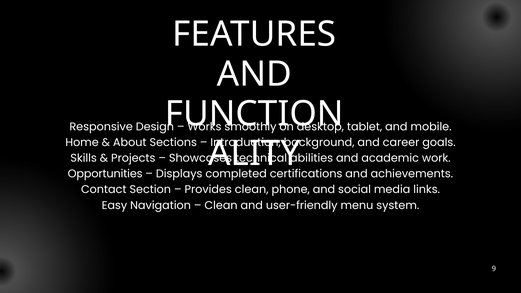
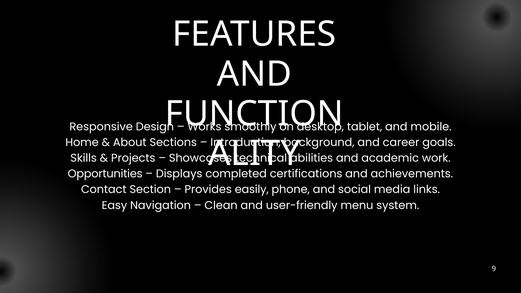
Provides clean: clean -> easily
